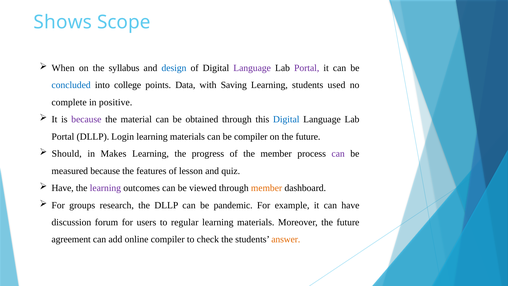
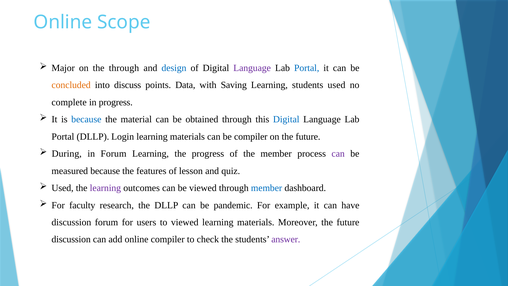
Shows at (63, 22): Shows -> Online
When: When -> Major
the syllabus: syllabus -> through
Portal at (307, 68) colour: purple -> blue
concluded colour: blue -> orange
college: college -> discuss
in positive: positive -> progress
because at (86, 119) colour: purple -> blue
Should: Should -> During
in Makes: Makes -> Forum
Have at (63, 188): Have -> Used
member at (267, 188) colour: orange -> blue
groups: groups -> faculty
to regular: regular -> viewed
agreement at (71, 239): agreement -> discussion
answer colour: orange -> purple
